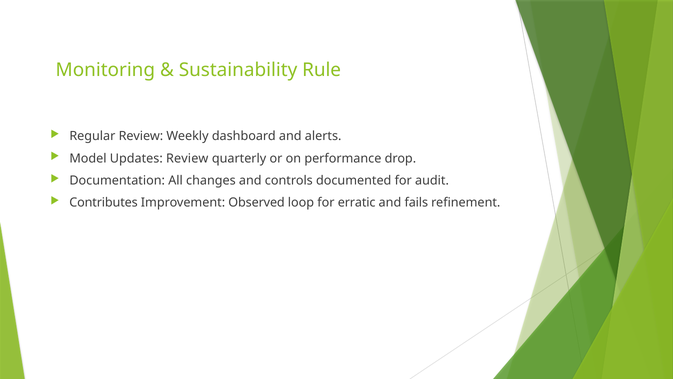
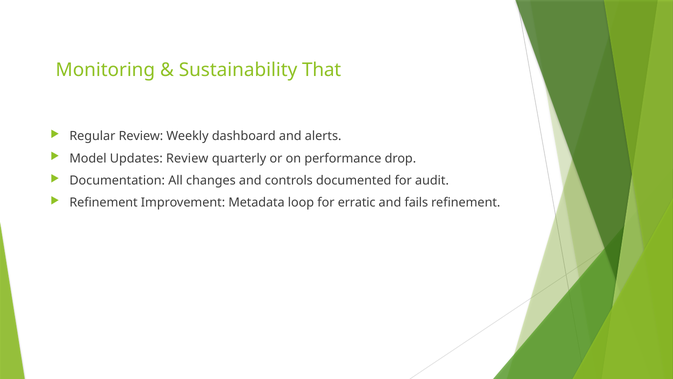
Rule: Rule -> That
Contributes at (104, 203): Contributes -> Refinement
Observed: Observed -> Metadata
